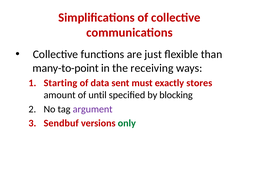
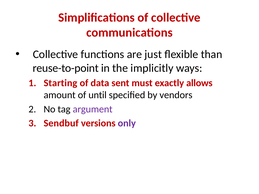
many-to-point: many-to-point -> reuse-to-point
receiving: receiving -> implicitly
stores: stores -> allows
blocking: blocking -> vendors
only colour: green -> purple
